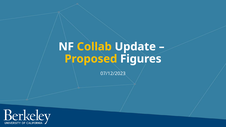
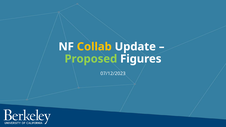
Proposed colour: yellow -> light green
